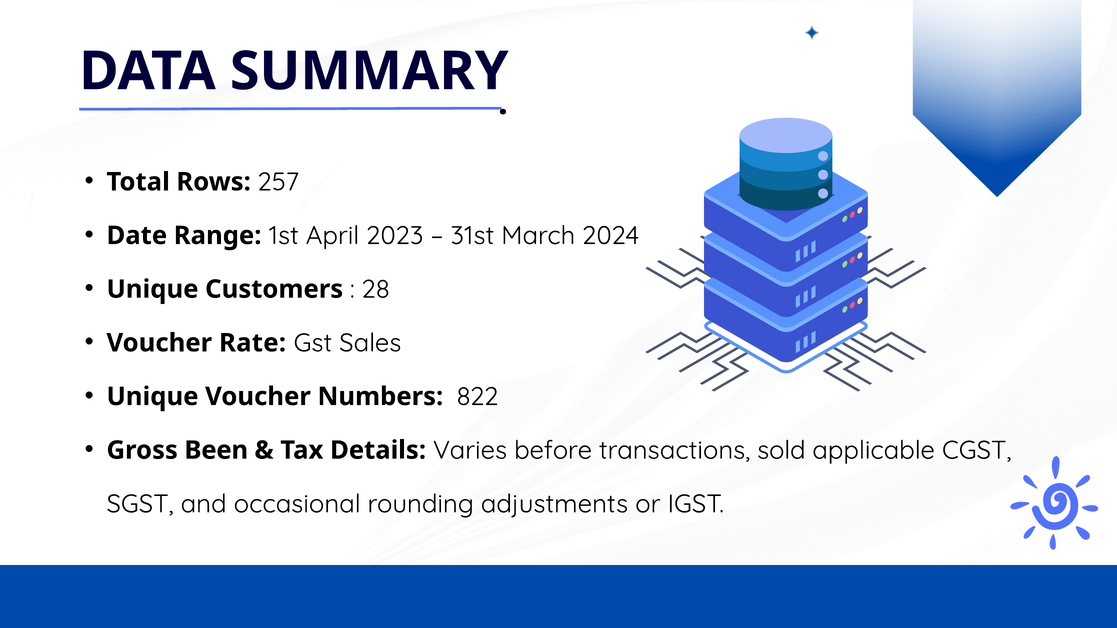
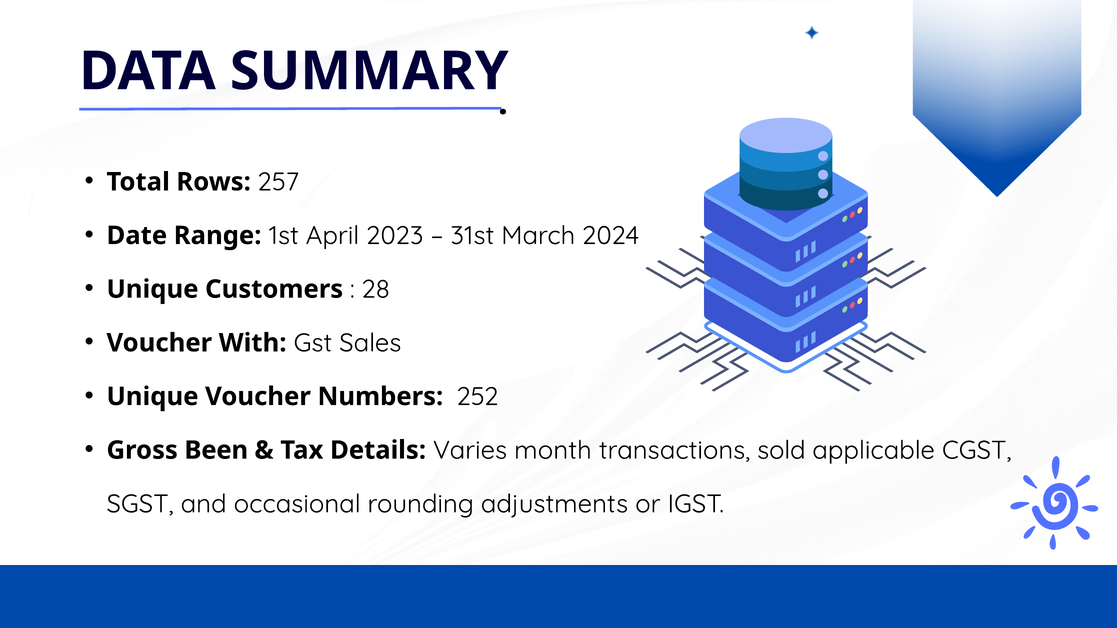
Rate: Rate -> With
822: 822 -> 252
before: before -> month
